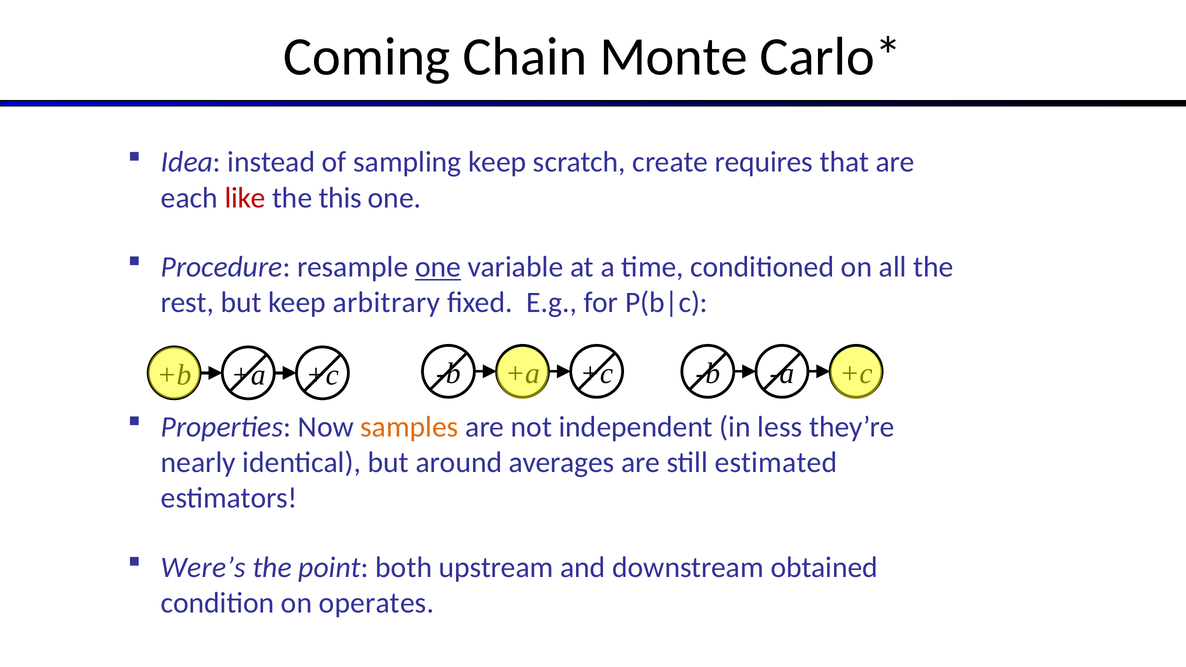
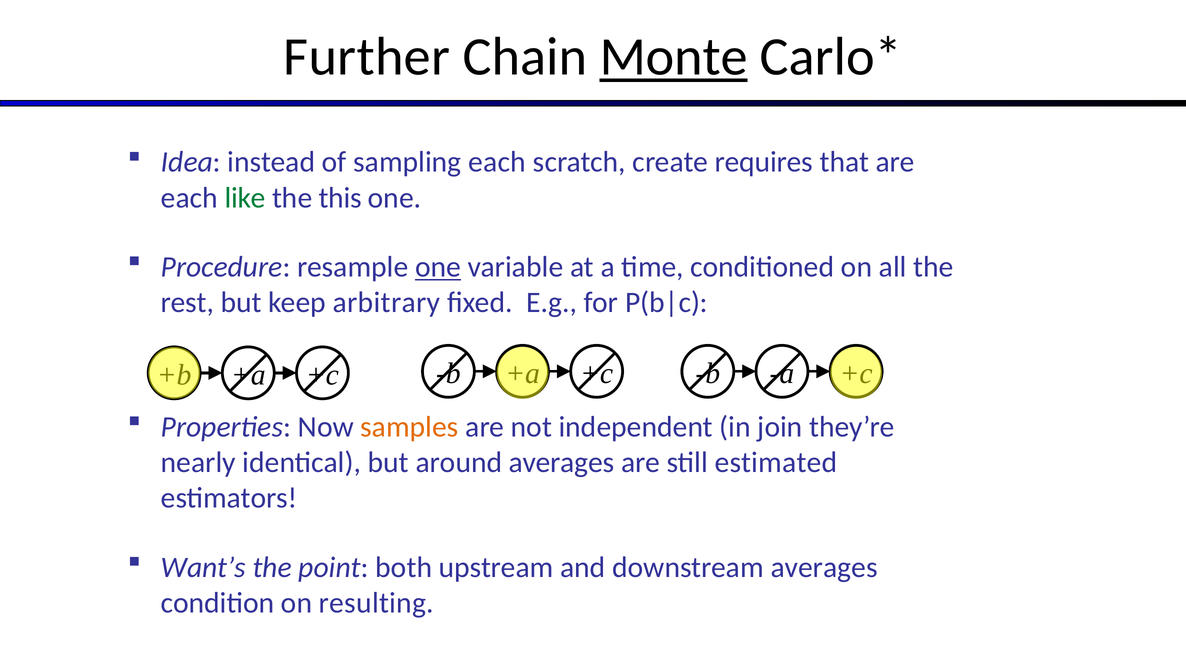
Coming: Coming -> Further
Monte underline: none -> present
sampling keep: keep -> each
like colour: red -> green
less: less -> join
Were’s: Were’s -> Want’s
downstream obtained: obtained -> averages
operates: operates -> resulting
